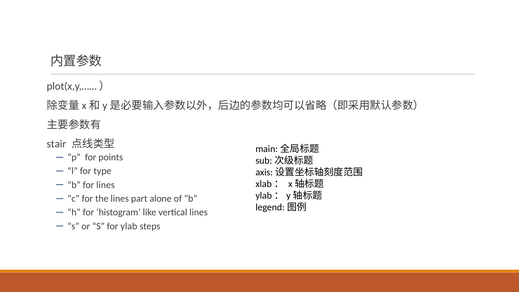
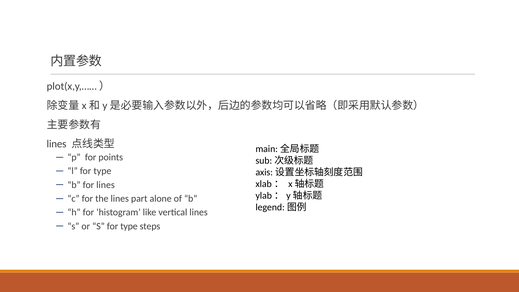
stair at (56, 144): stair -> lines
S for ylab: ylab -> type
